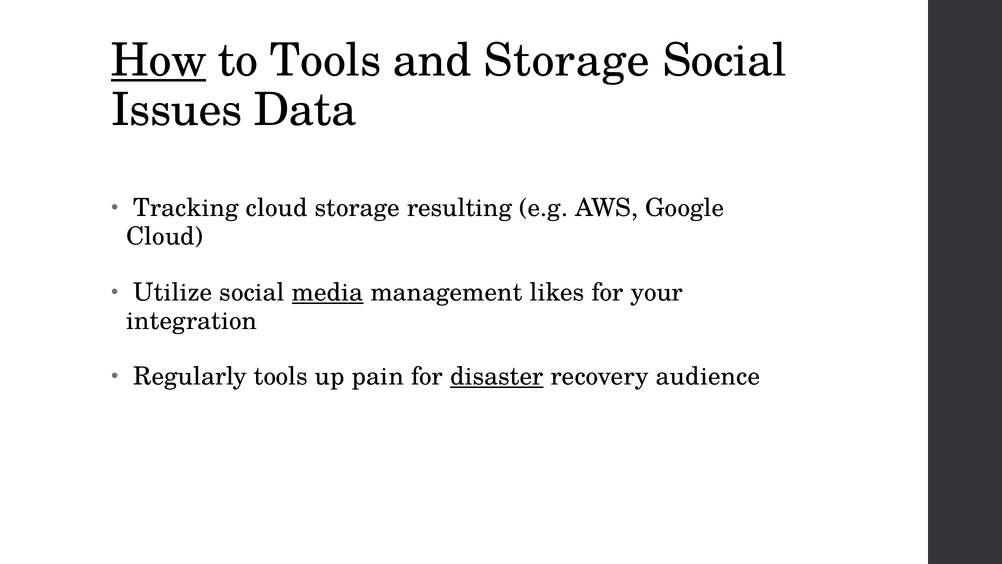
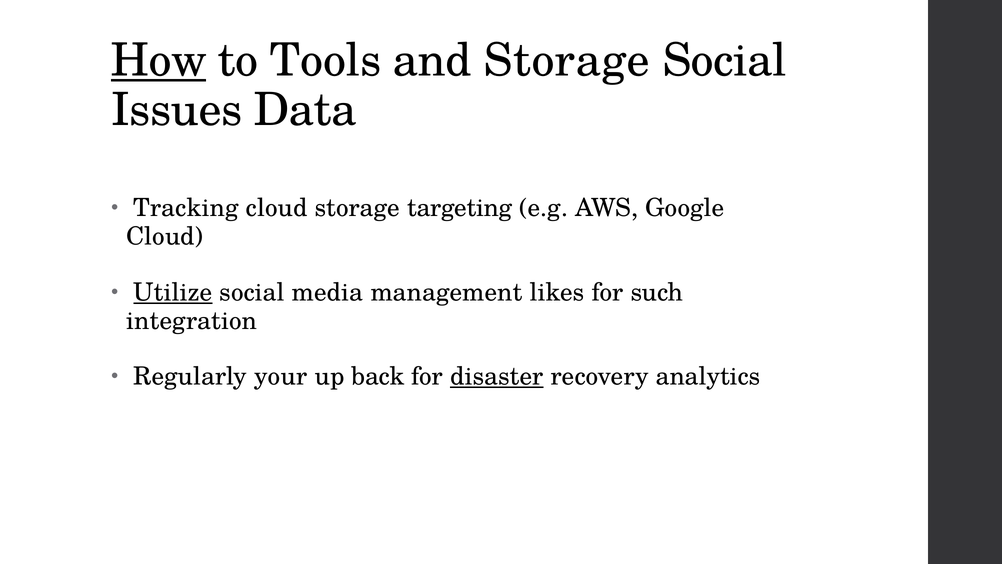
resulting: resulting -> targeting
Utilize underline: none -> present
media underline: present -> none
your: your -> such
Regularly tools: tools -> your
pain: pain -> back
audience: audience -> analytics
